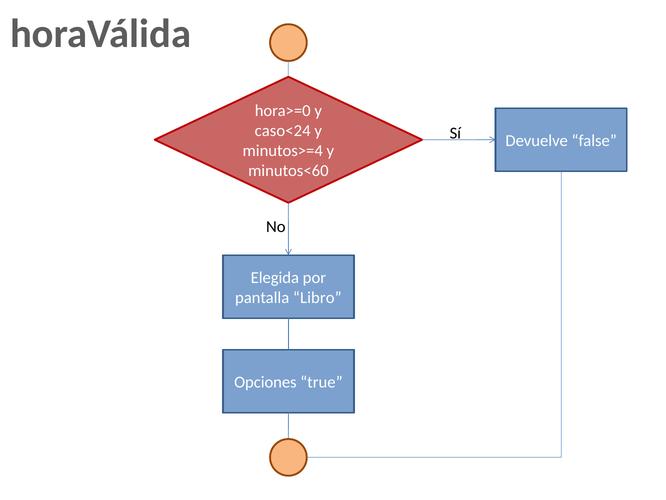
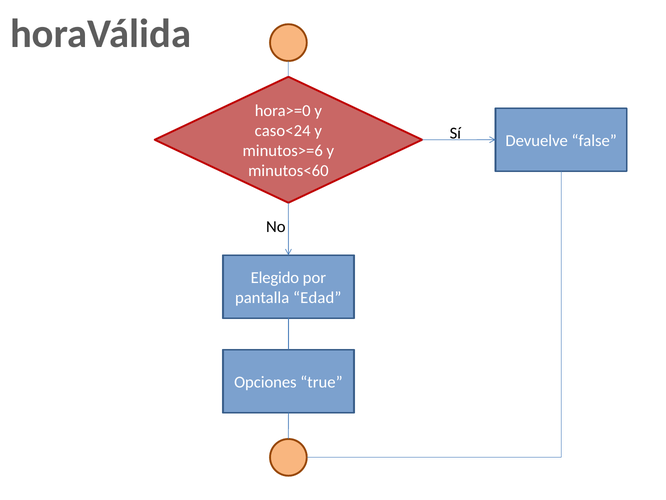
minutos>=4: minutos>=4 -> minutos>=6
Elegida: Elegida -> Elegido
Libro: Libro -> Edad
